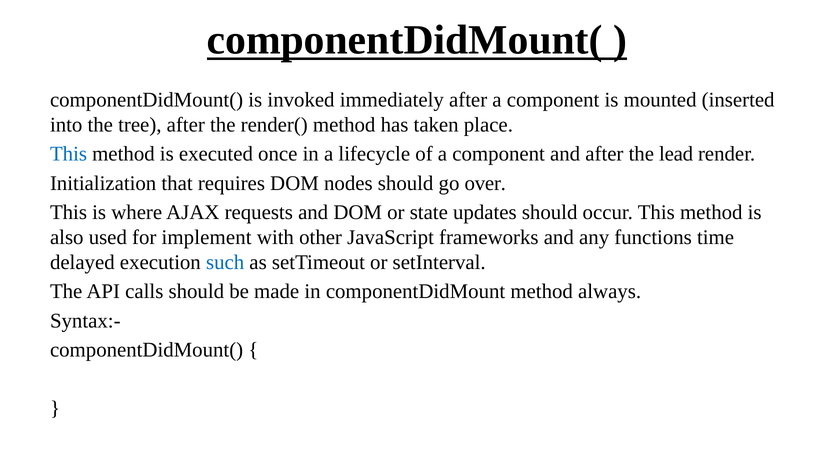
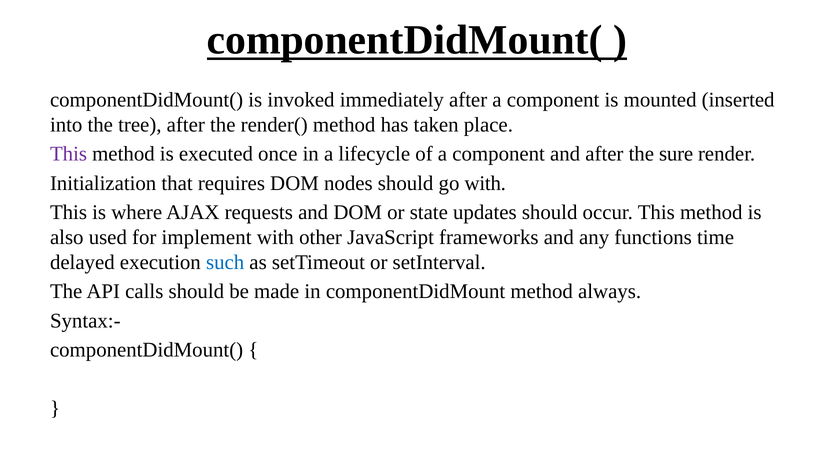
This at (69, 154) colour: blue -> purple
lead: lead -> sure
go over: over -> with
